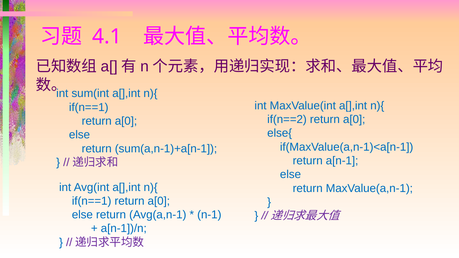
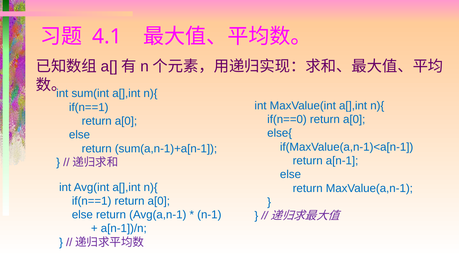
if(n==2: if(n==2 -> if(n==0
